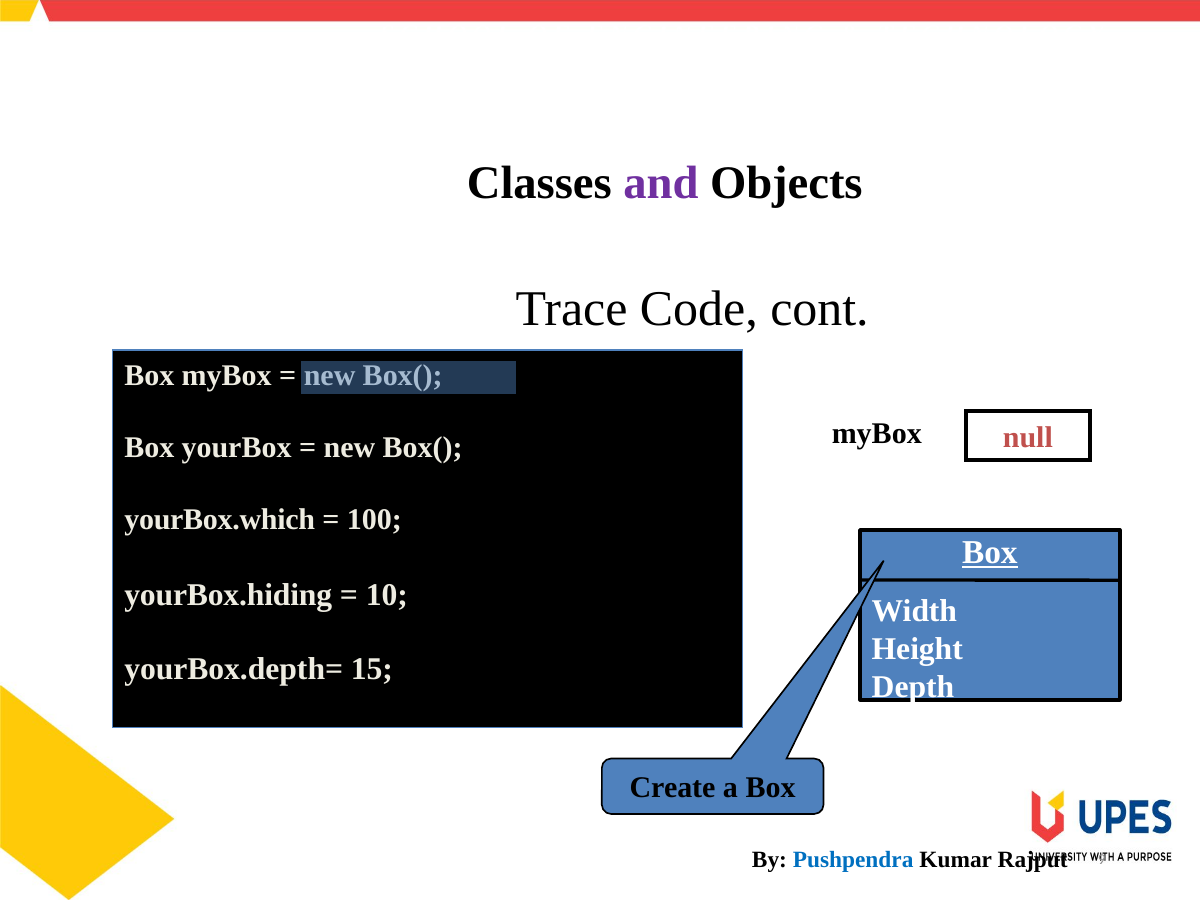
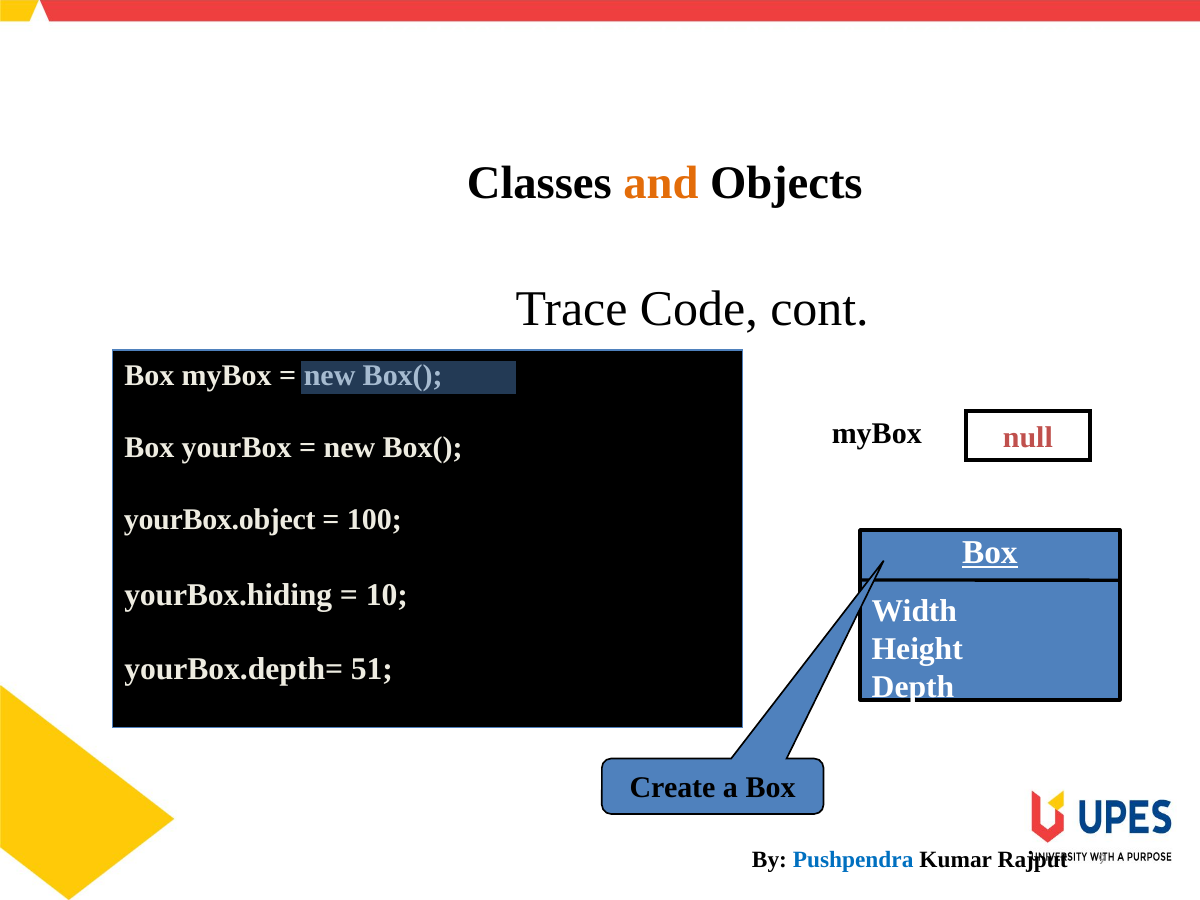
and colour: purple -> orange
yourBox.which: yourBox.which -> yourBox.object
15: 15 -> 51
